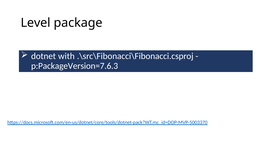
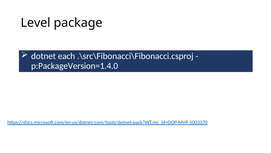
with: with -> each
p:PackageVersion=7.6.3: p:PackageVersion=7.6.3 -> p:PackageVersion=1.4.0
